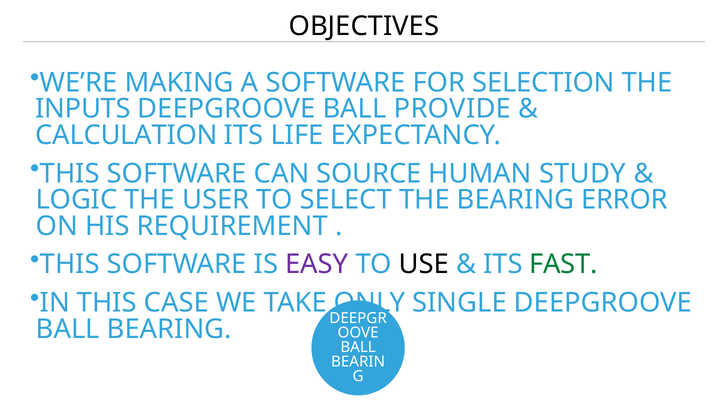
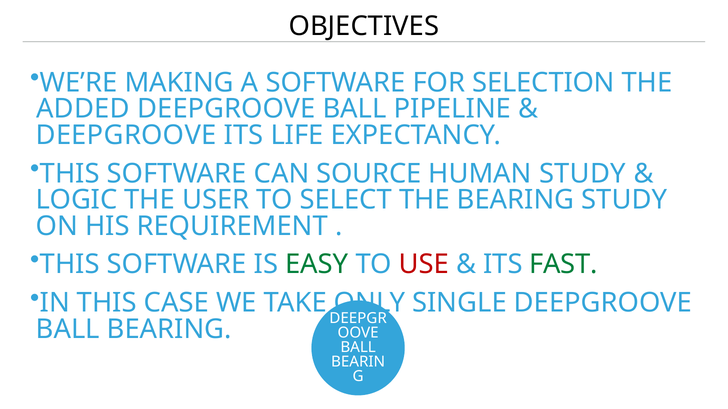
INPUTS: INPUTS -> ADDED
PROVIDE: PROVIDE -> PIPELINE
CALCULATION at (126, 135): CALCULATION -> DEEPGROOVE
BEARING ERROR: ERROR -> STUDY
EASY colour: purple -> green
USE colour: black -> red
